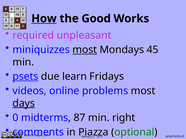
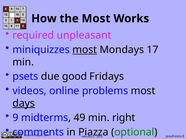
How underline: present -> none
the Good: Good -> Most
45: 45 -> 17
psets underline: present -> none
learn: learn -> good
0: 0 -> 9
87: 87 -> 49
